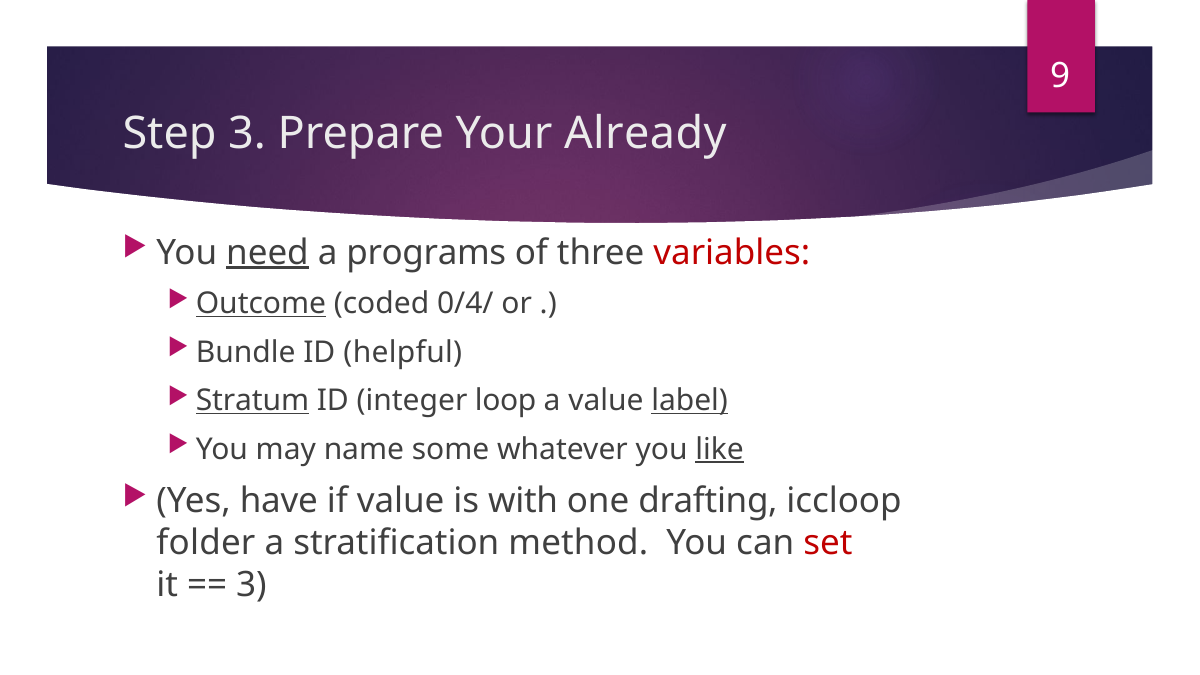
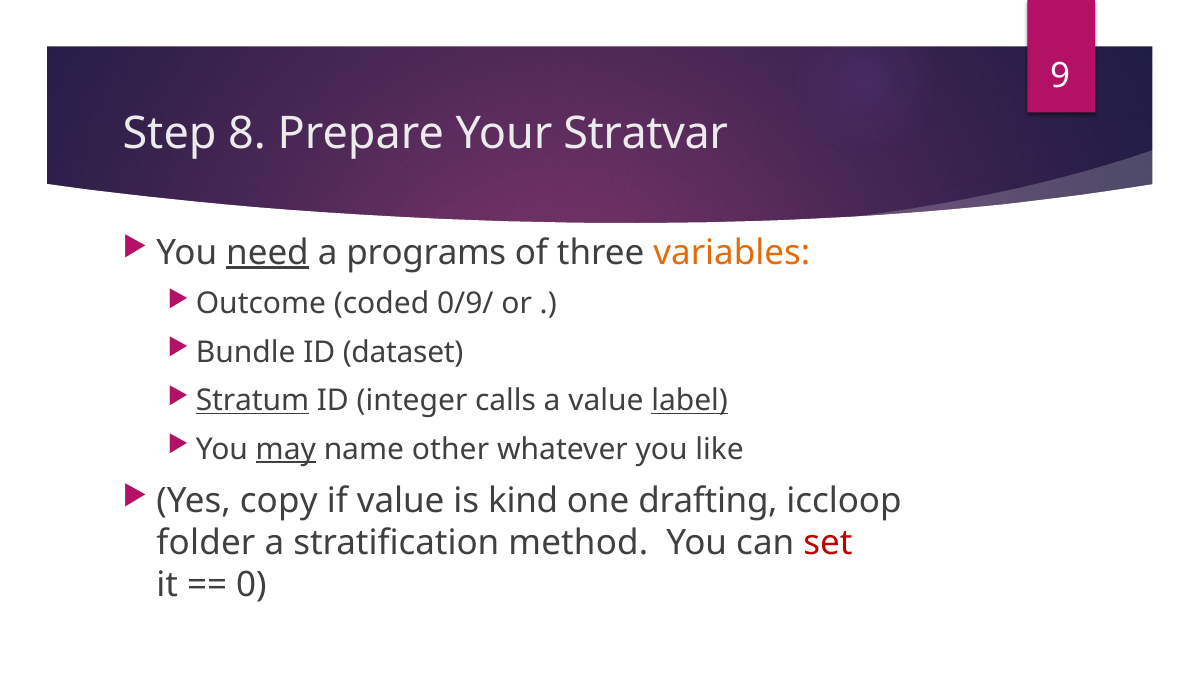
Step 3: 3 -> 8
Already: Already -> Stratvar
variables colour: red -> orange
Outcome underline: present -> none
0/4/: 0/4/ -> 0/9/
helpful: helpful -> dataset
loop: loop -> calls
may underline: none -> present
some: some -> other
like underline: present -> none
have: have -> copy
with: with -> kind
3 at (251, 585): 3 -> 0
